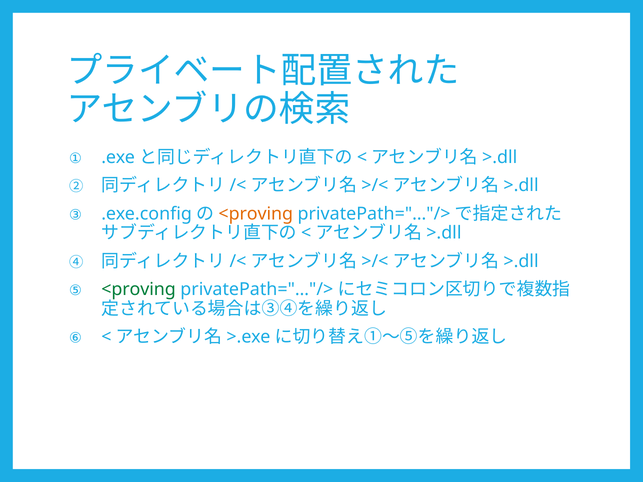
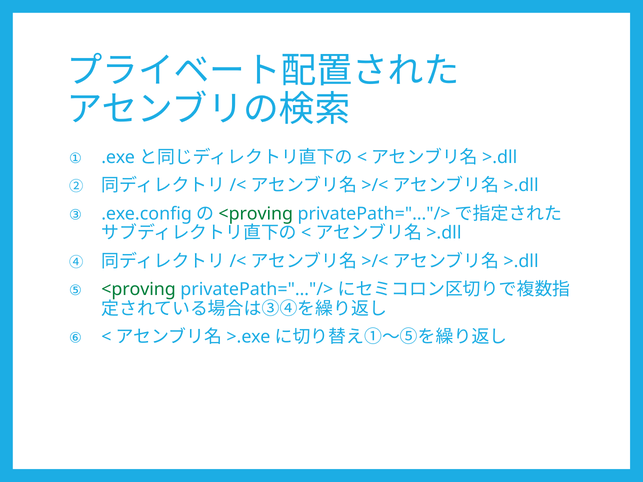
<proving at (256, 214) colour: orange -> green
